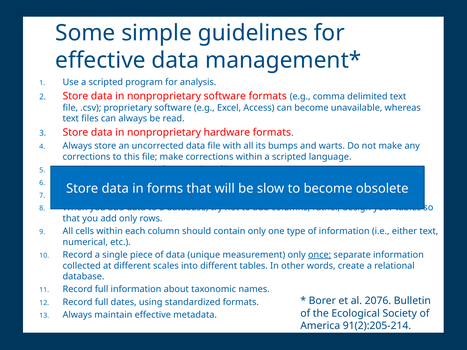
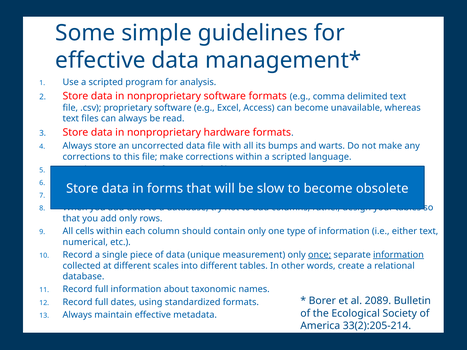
information at (398, 255) underline: none -> present
2076: 2076 -> 2089
91(2):205-214: 91(2):205-214 -> 33(2):205-214
